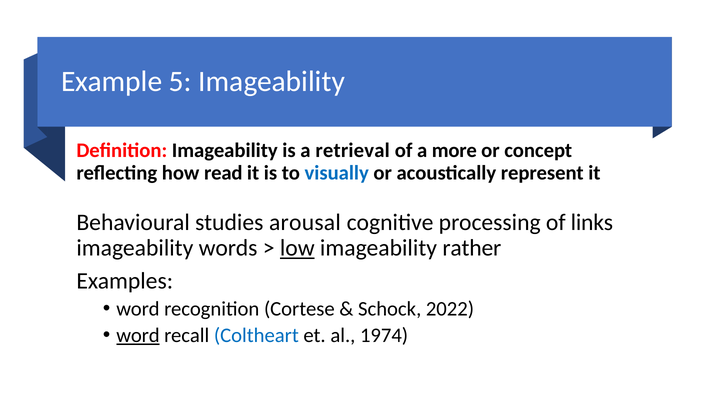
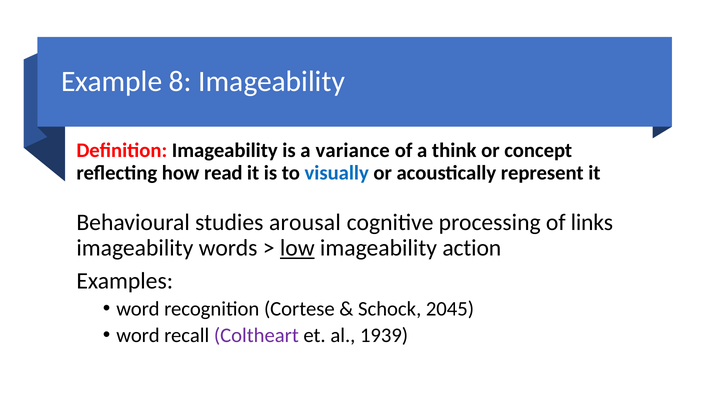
5: 5 -> 8
retrieval: retrieval -> variance
more: more -> think
rather: rather -> action
2022: 2022 -> 2045
word at (138, 335) underline: present -> none
Coltheart colour: blue -> purple
1974: 1974 -> 1939
